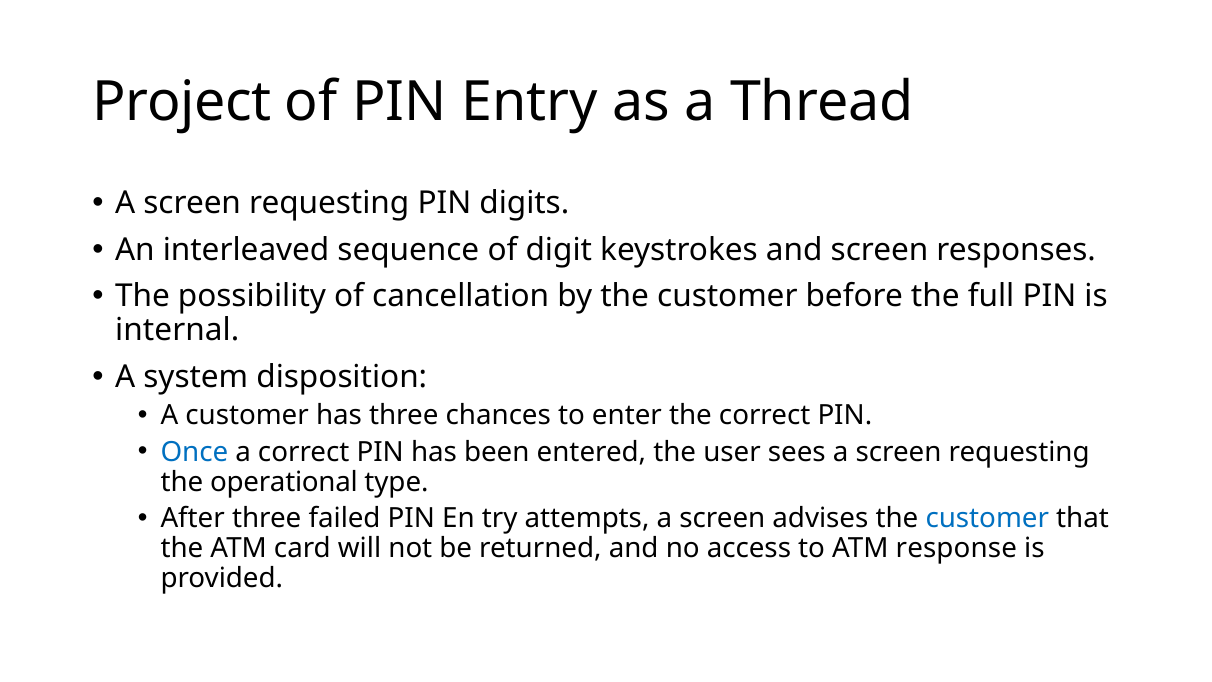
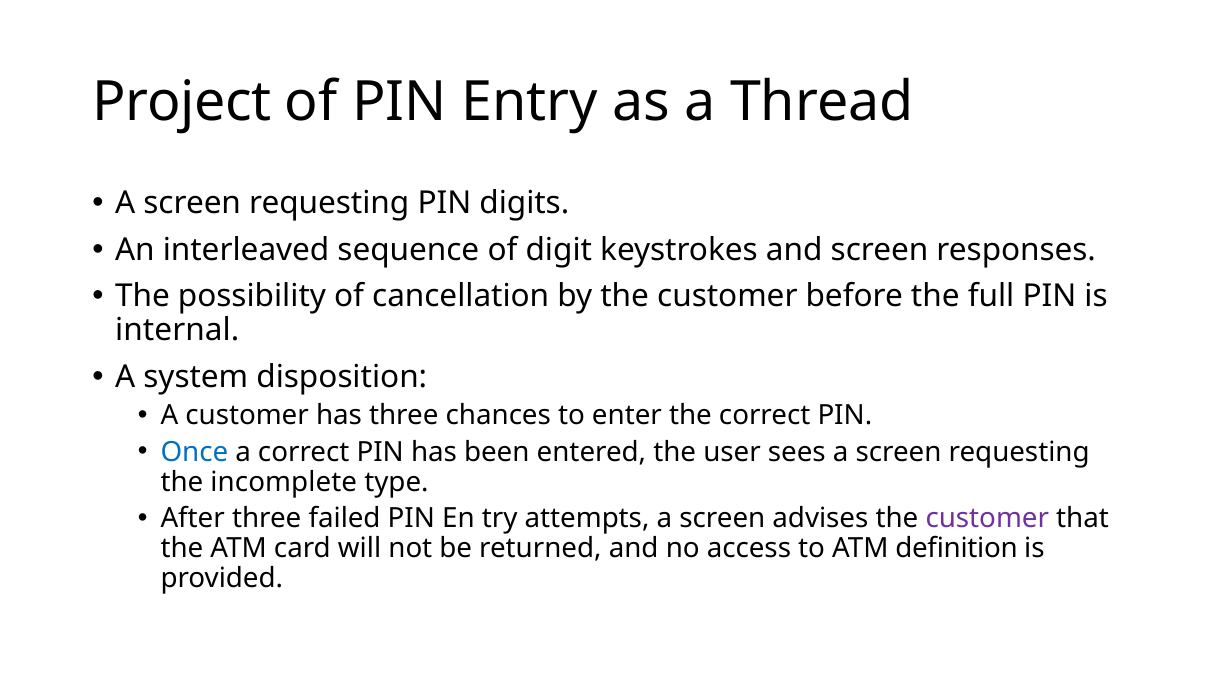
operational: operational -> incomplete
customer at (987, 518) colour: blue -> purple
response: response -> definition
